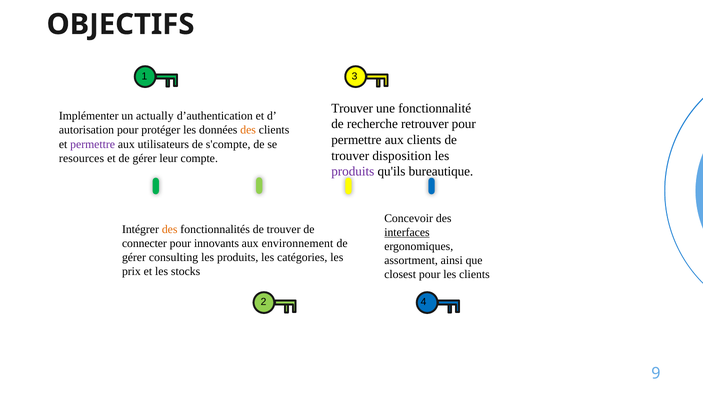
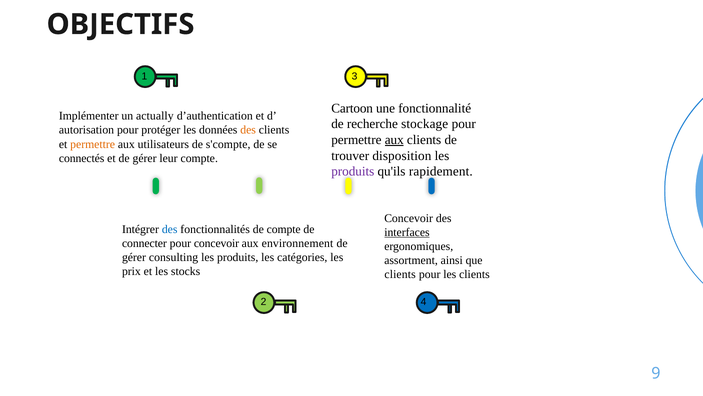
Trouver at (352, 108): Trouver -> Cartoon
retrouver: retrouver -> stockage
aux at (394, 140) underline: none -> present
permettre at (93, 144) colour: purple -> orange
resources: resources -> connectés
bureautique: bureautique -> rapidement
des at (170, 229) colour: orange -> blue
fonctionnalités de trouver: trouver -> compte
pour innovants: innovants -> concevoir
closest at (400, 274): closest -> clients
